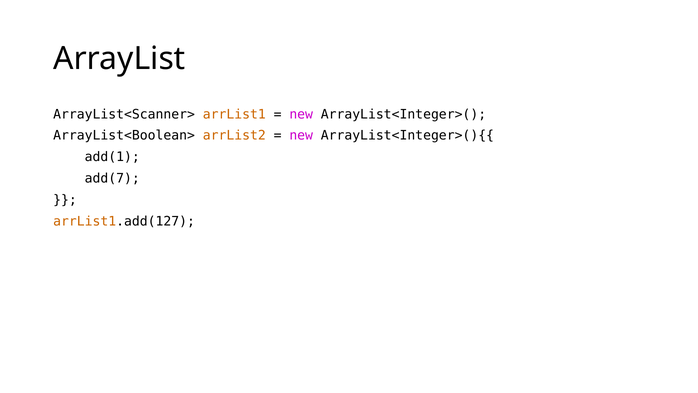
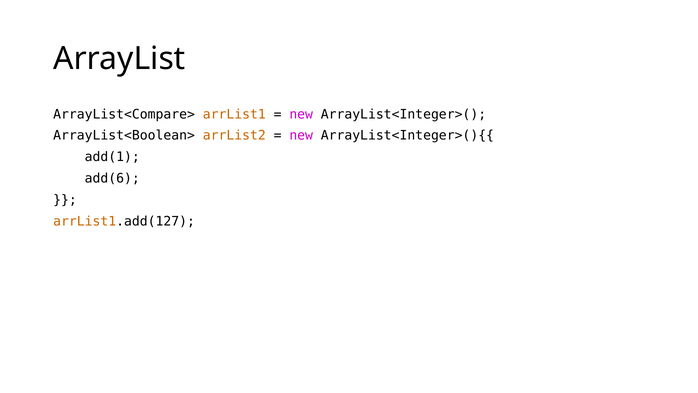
ArrayList<Scanner>: ArrayList<Scanner> -> ArrayList<Compare>
add(7: add(7 -> add(6
